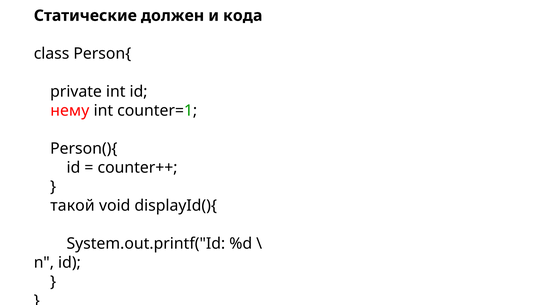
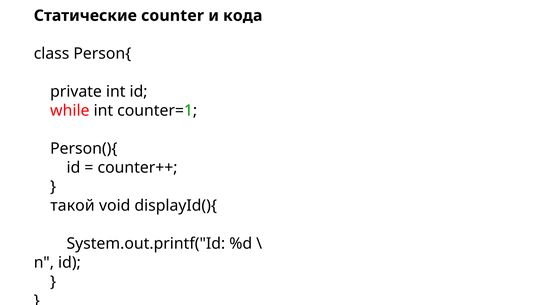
должен: должен -> counter
нему: нему -> while
